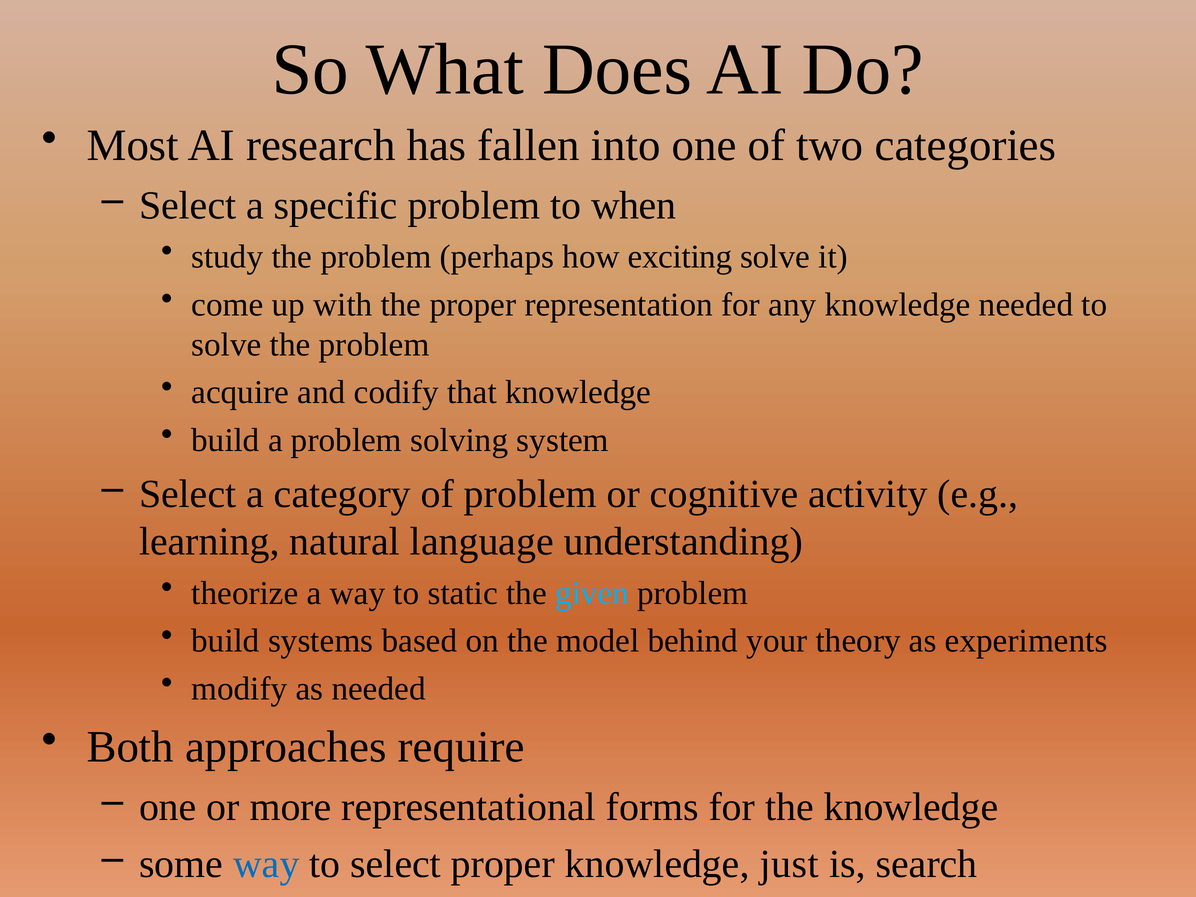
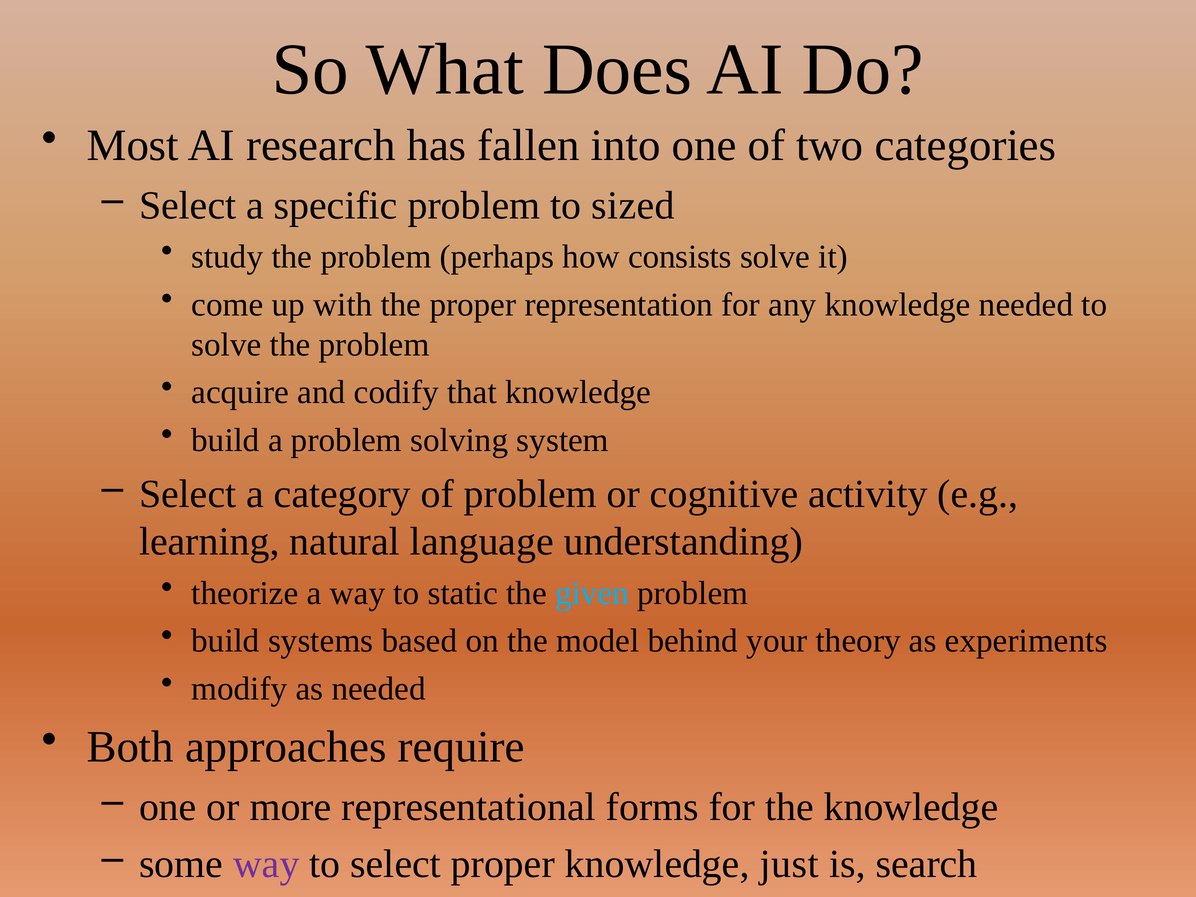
when: when -> sized
exciting: exciting -> consists
way at (266, 864) colour: blue -> purple
